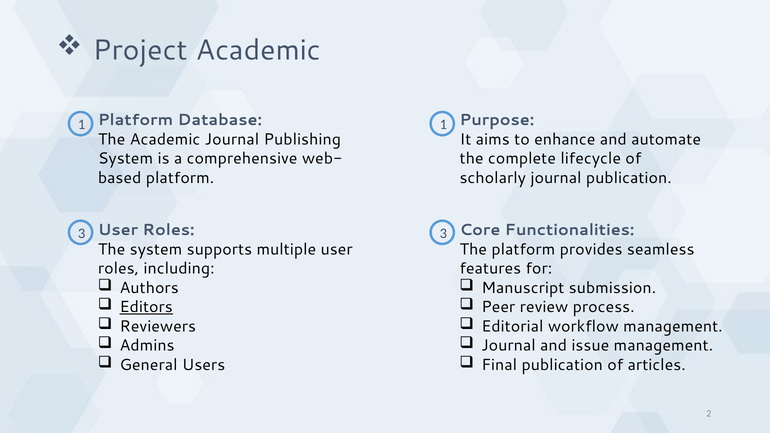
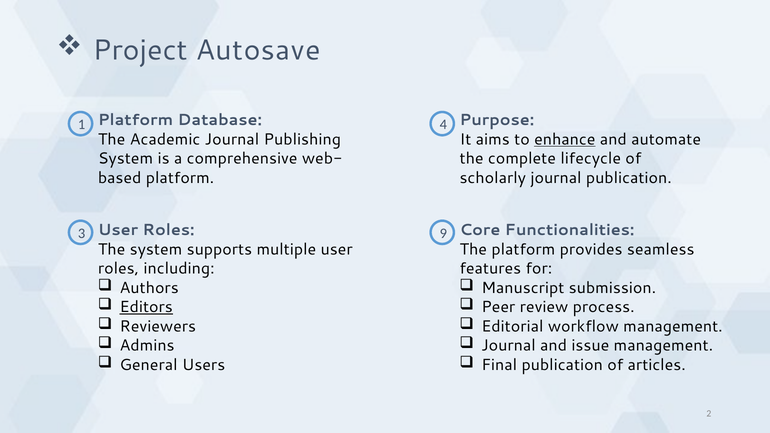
Project Academic: Academic -> Autosave
1 1: 1 -> 4
enhance underline: none -> present
3 3: 3 -> 9
